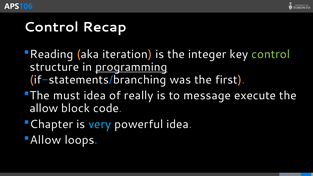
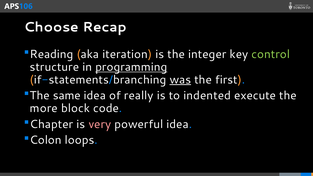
Control at (51, 27): Control -> Choose
was underline: none -> present
must: must -> same
message: message -> indented
allow at (44, 108): allow -> more
very colour: light blue -> pink
Allow at (46, 140): Allow -> Colon
